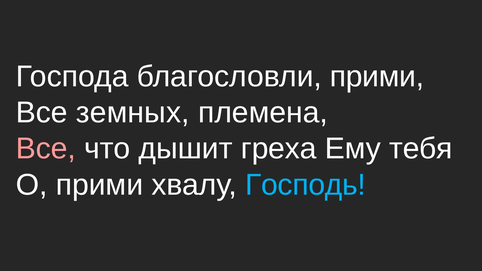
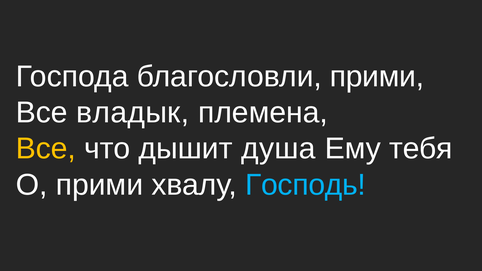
земных: земных -> владык
Все at (46, 149) colour: pink -> yellow
греха: греха -> душа
